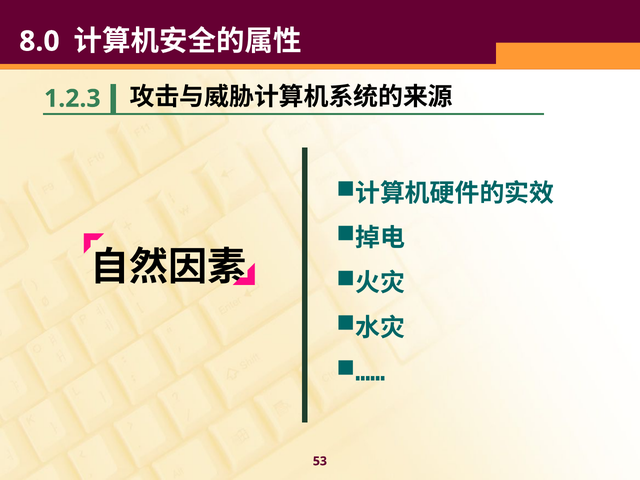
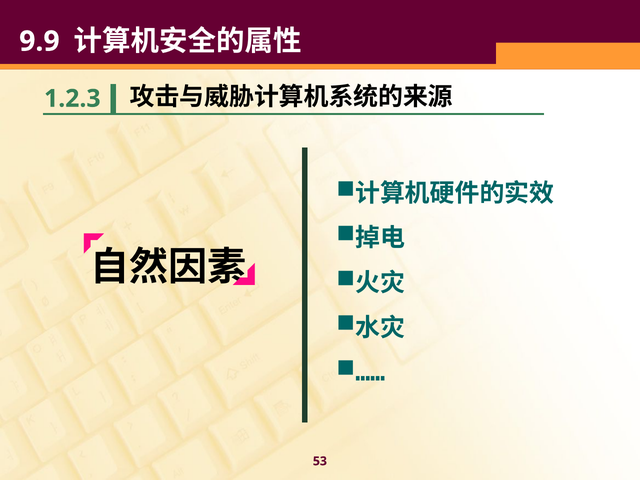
8.0: 8.0 -> 9.9
